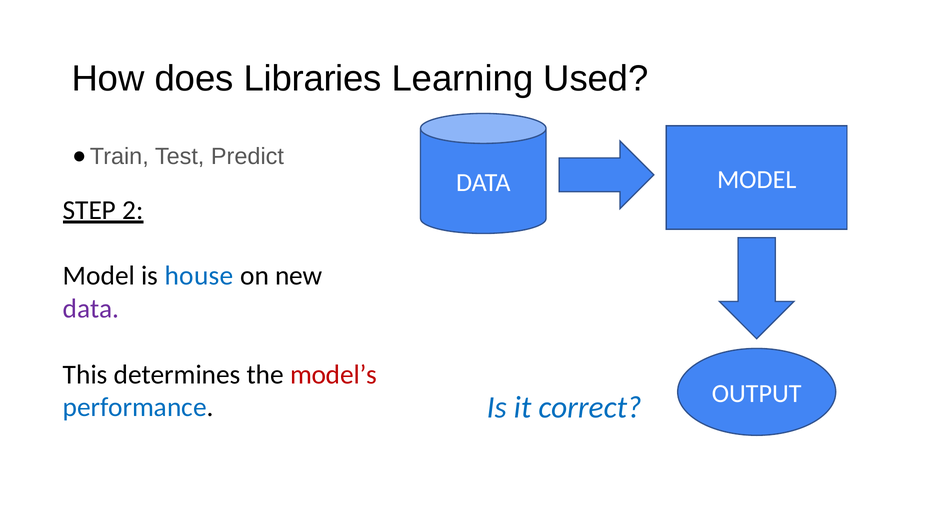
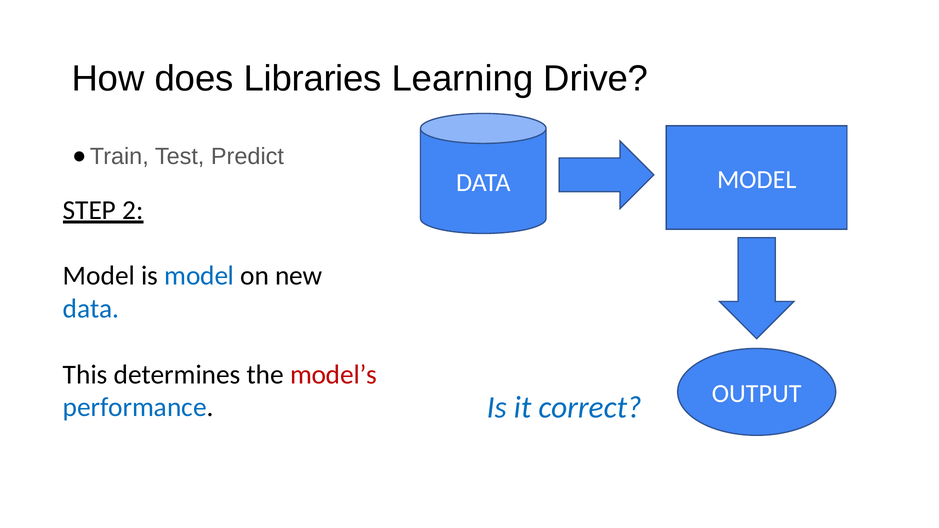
Used: Used -> Drive
is house: house -> model
data at (91, 309) colour: purple -> blue
